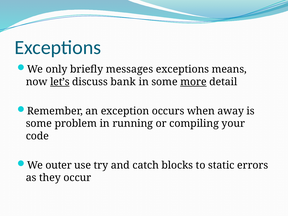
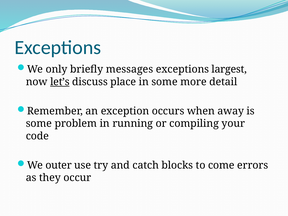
means: means -> largest
bank: bank -> place
more underline: present -> none
static: static -> come
